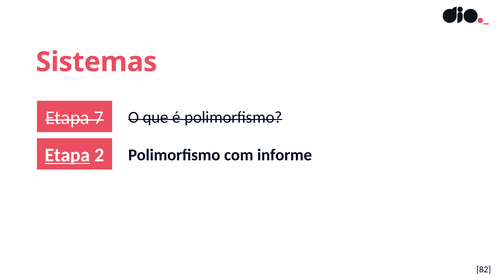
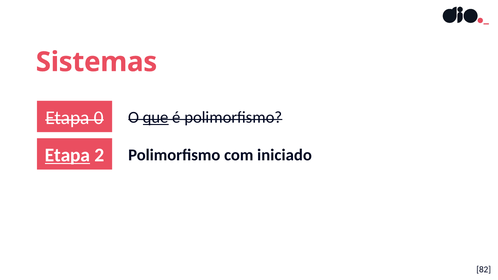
7: 7 -> 0
que underline: none -> present
informe: informe -> iniciado
